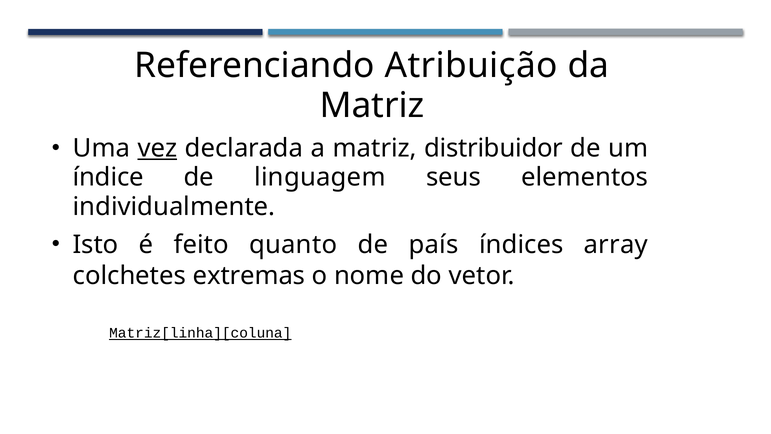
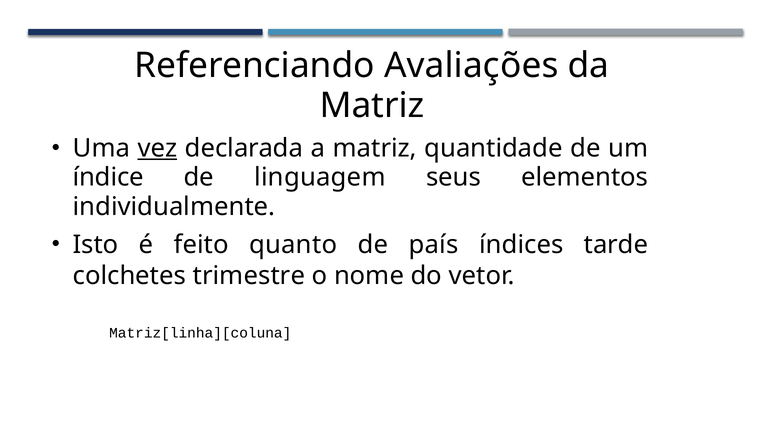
Atribuição: Atribuição -> Avaliações
distribuidor: distribuidor -> quantidade
array: array -> tarde
extremas: extremas -> trimestre
Matriz[linha][coluna underline: present -> none
